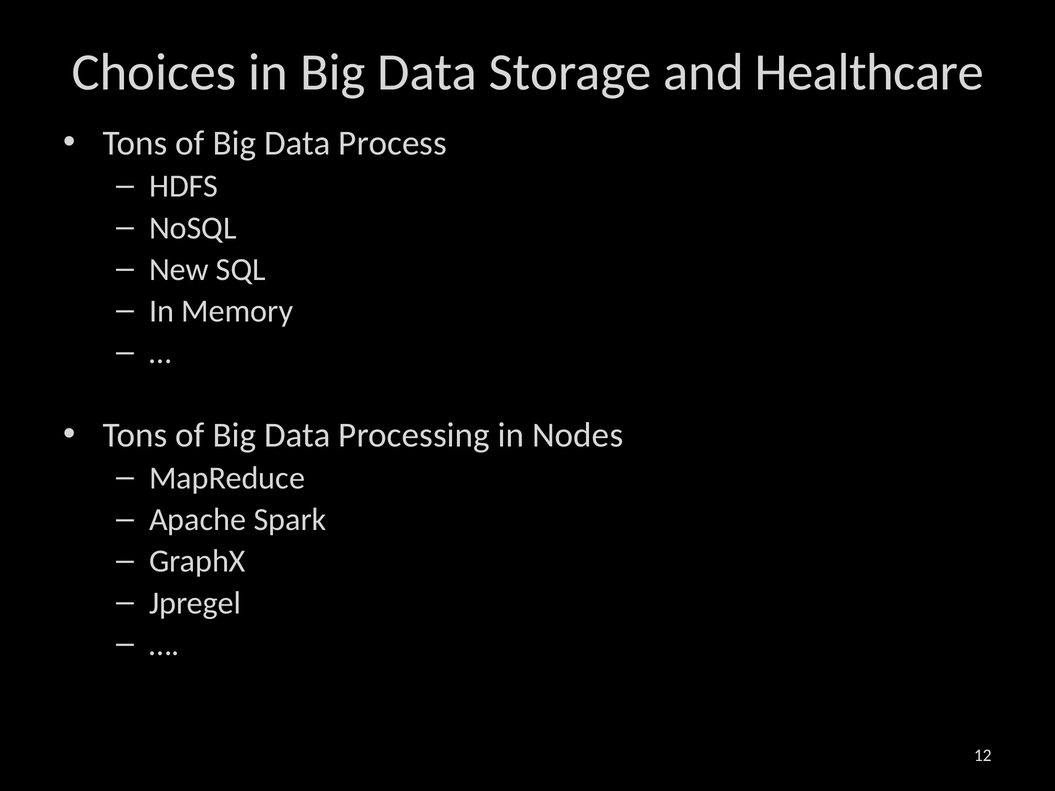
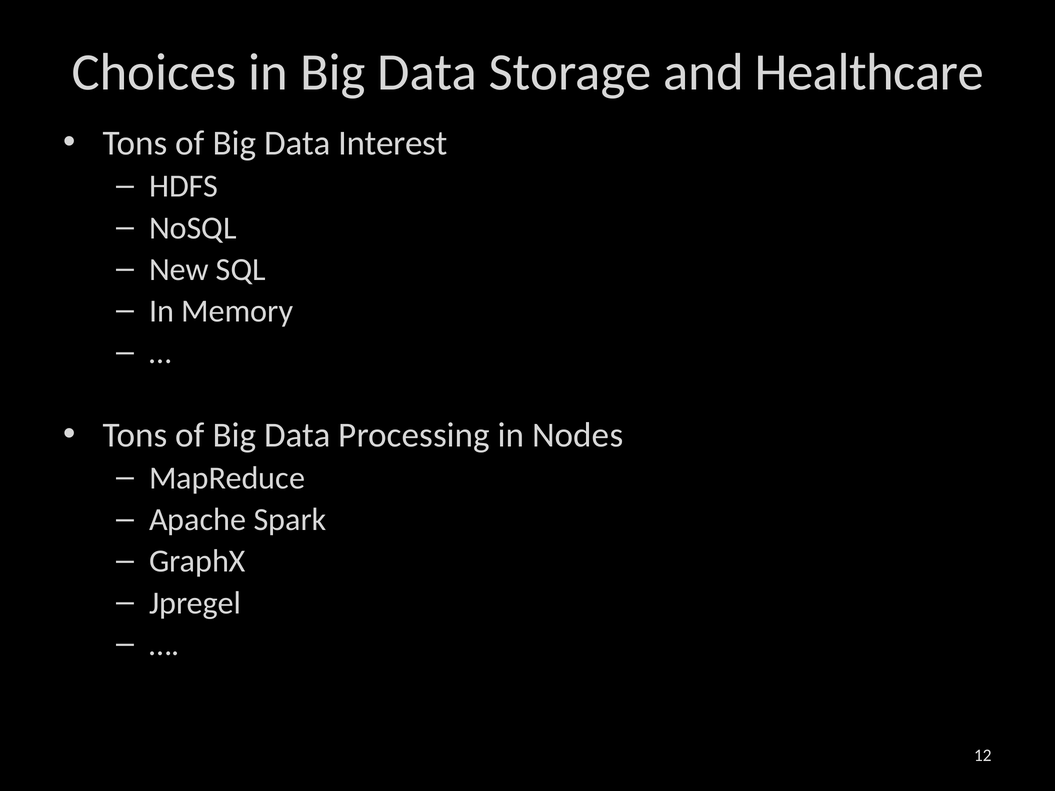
Process: Process -> Interest
